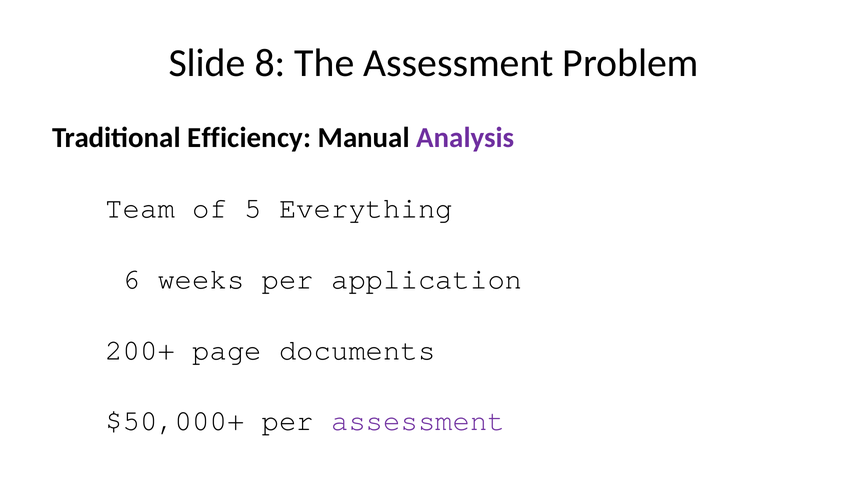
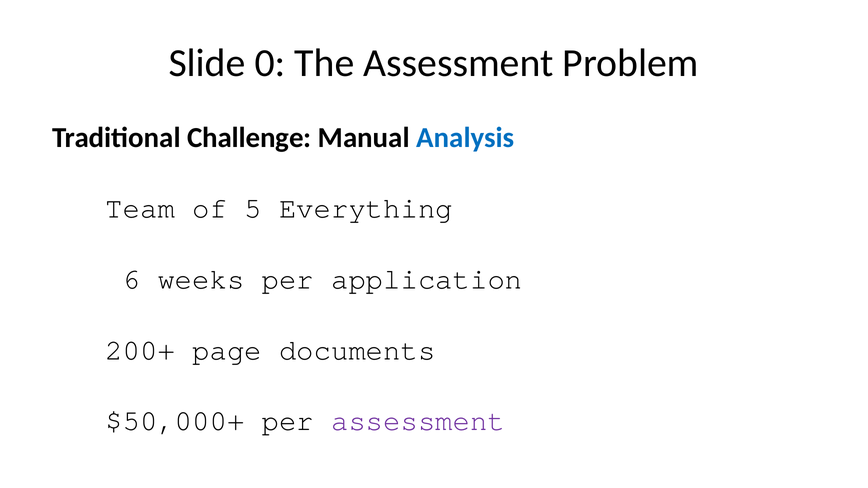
8: 8 -> 0
Efficiency: Efficiency -> Challenge
Analysis colour: purple -> blue
